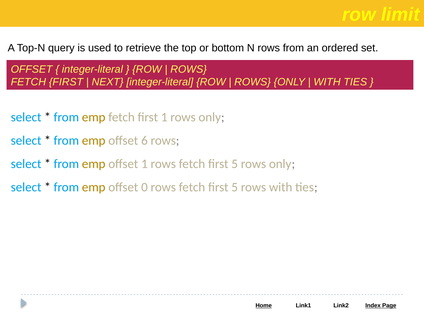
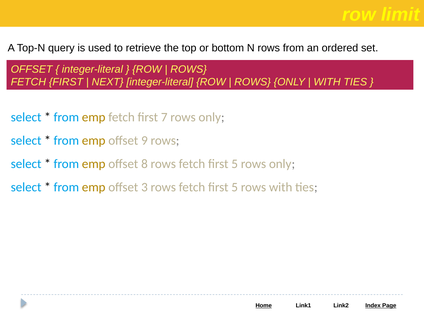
first 1: 1 -> 7
6: 6 -> 9
offset 1: 1 -> 8
0: 0 -> 3
